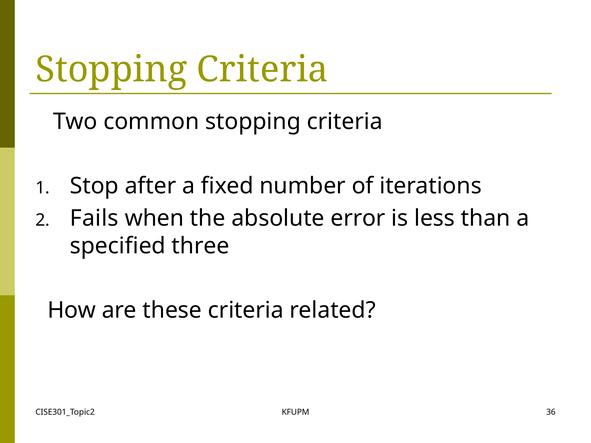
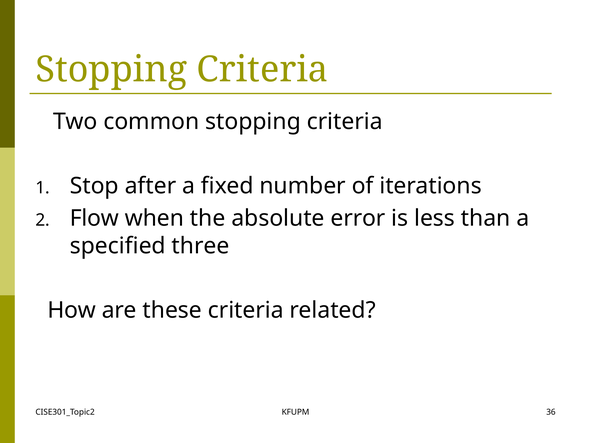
Fails: Fails -> Flow
